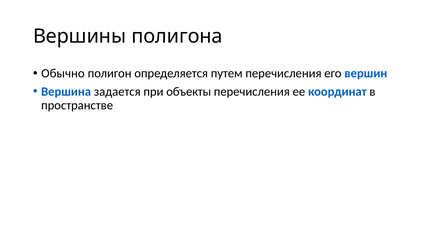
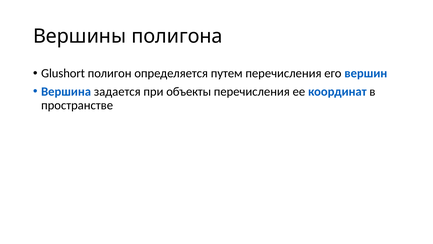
Обычно: Обычно -> Glushort
